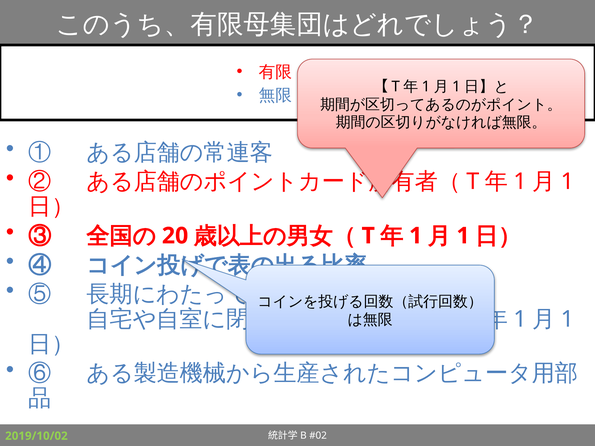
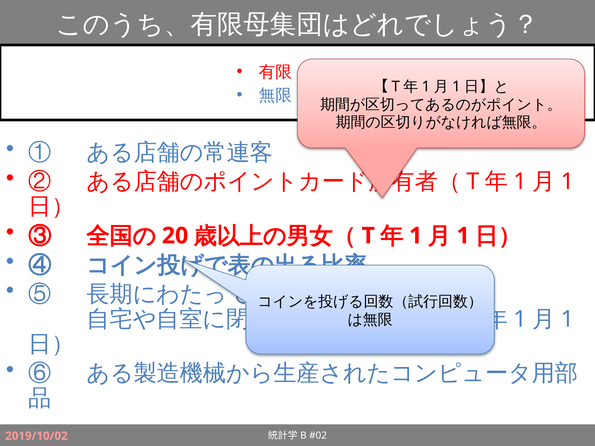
2019/10/02 colour: light green -> pink
